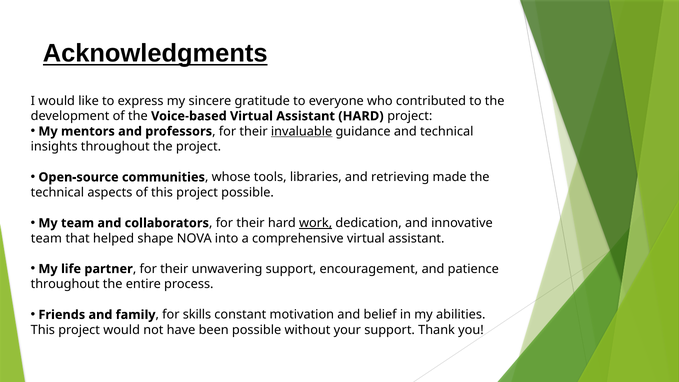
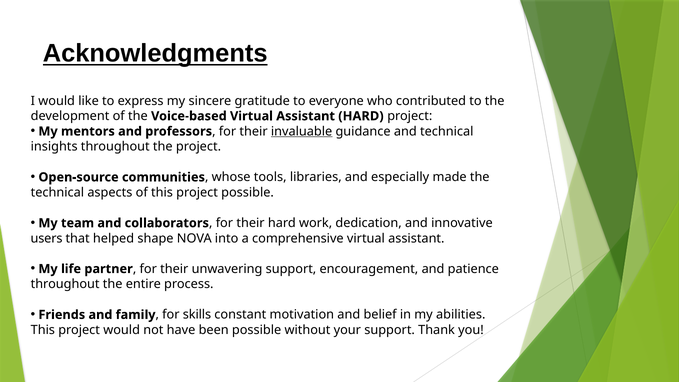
retrieving: retrieving -> especially
work underline: present -> none
team at (46, 238): team -> users
